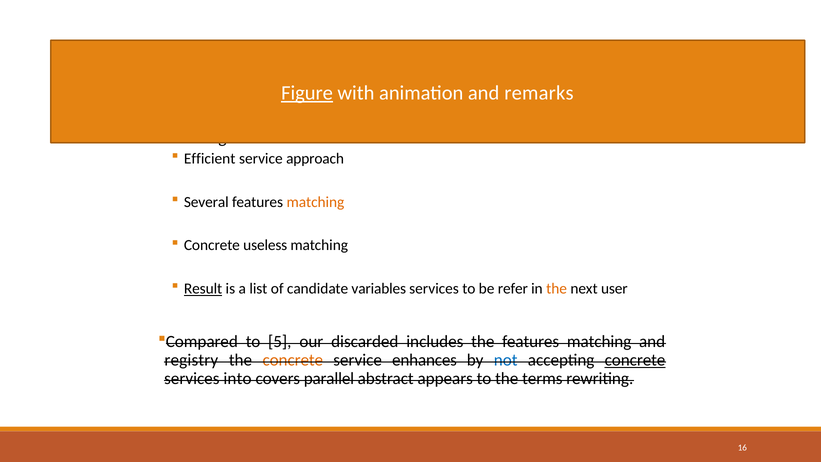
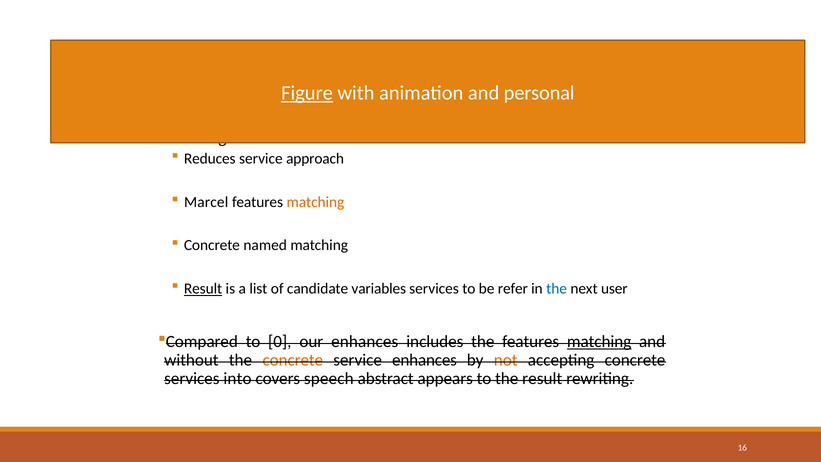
remarks: remarks -> personal
Efficient: Efficient -> Reduces
Several: Several -> Marcel
useless: useless -> named
the at (557, 289) colour: orange -> blue
5: 5 -> 0
our discarded: discarded -> enhances
matching at (599, 342) underline: none -> present
registry: registry -> without
not colour: blue -> orange
concrete at (635, 360) underline: present -> none
parallel: parallel -> speech
the terms: terms -> result
